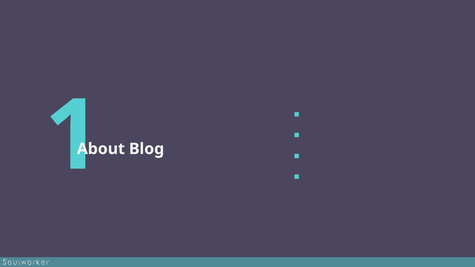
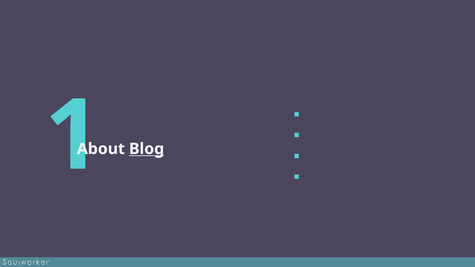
Blog underline: none -> present
